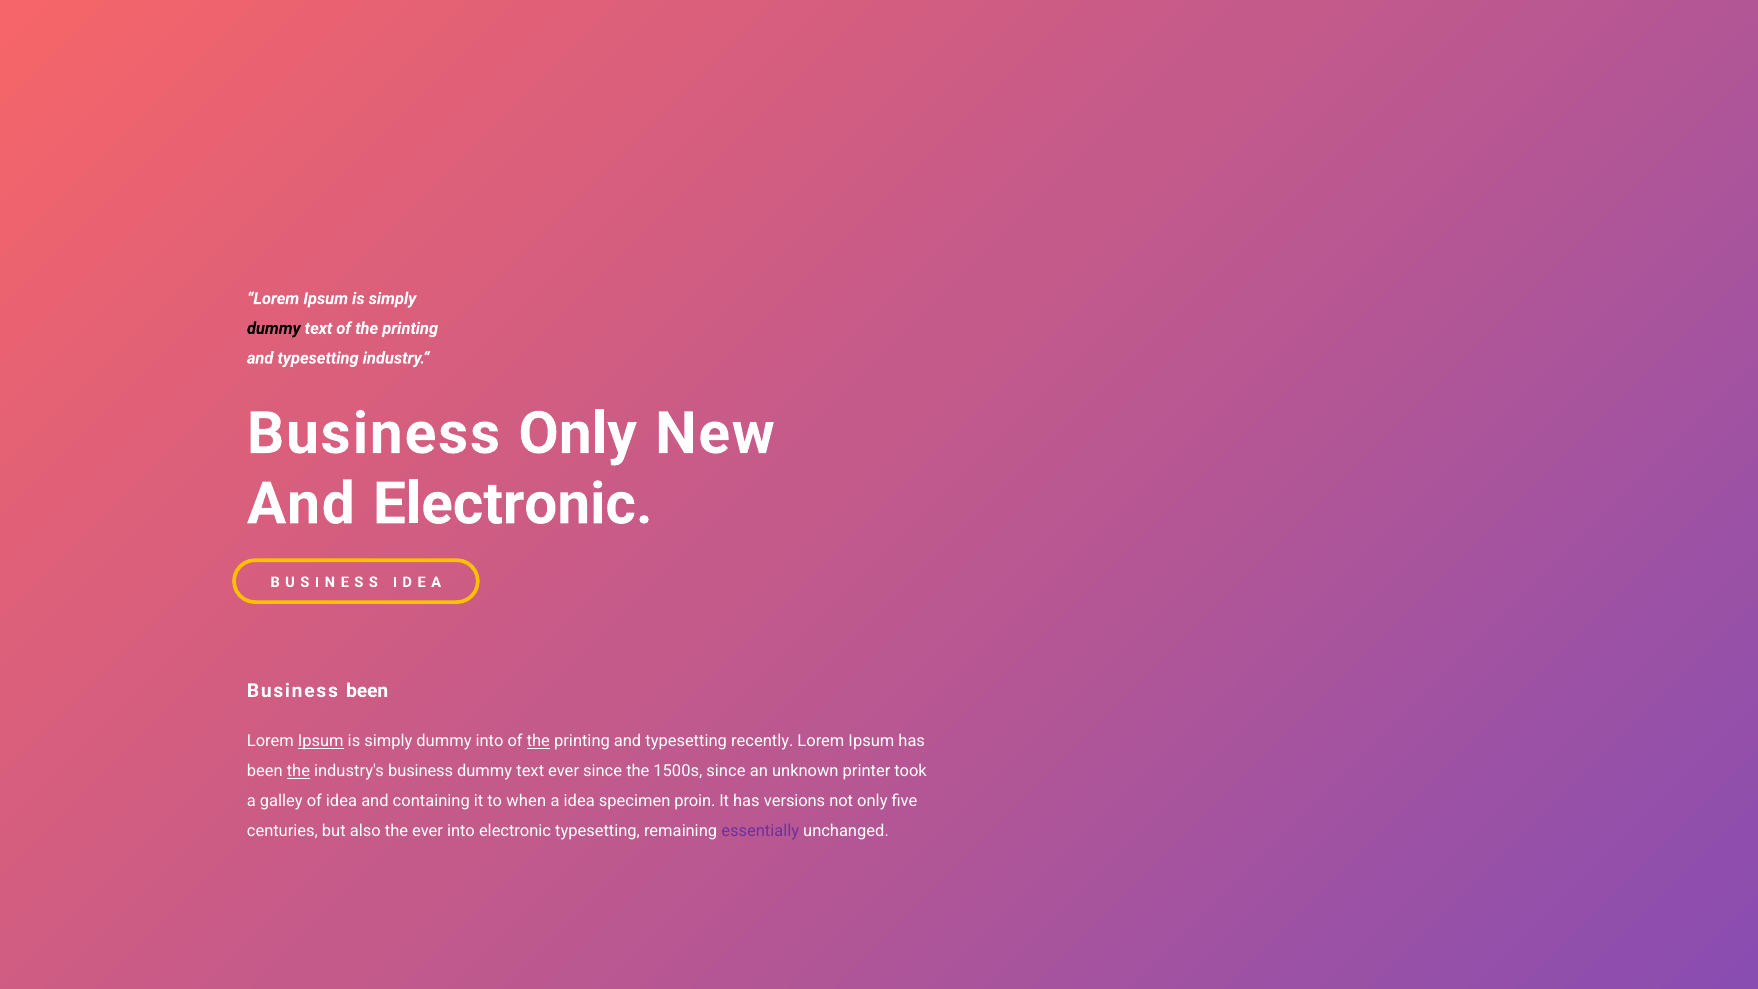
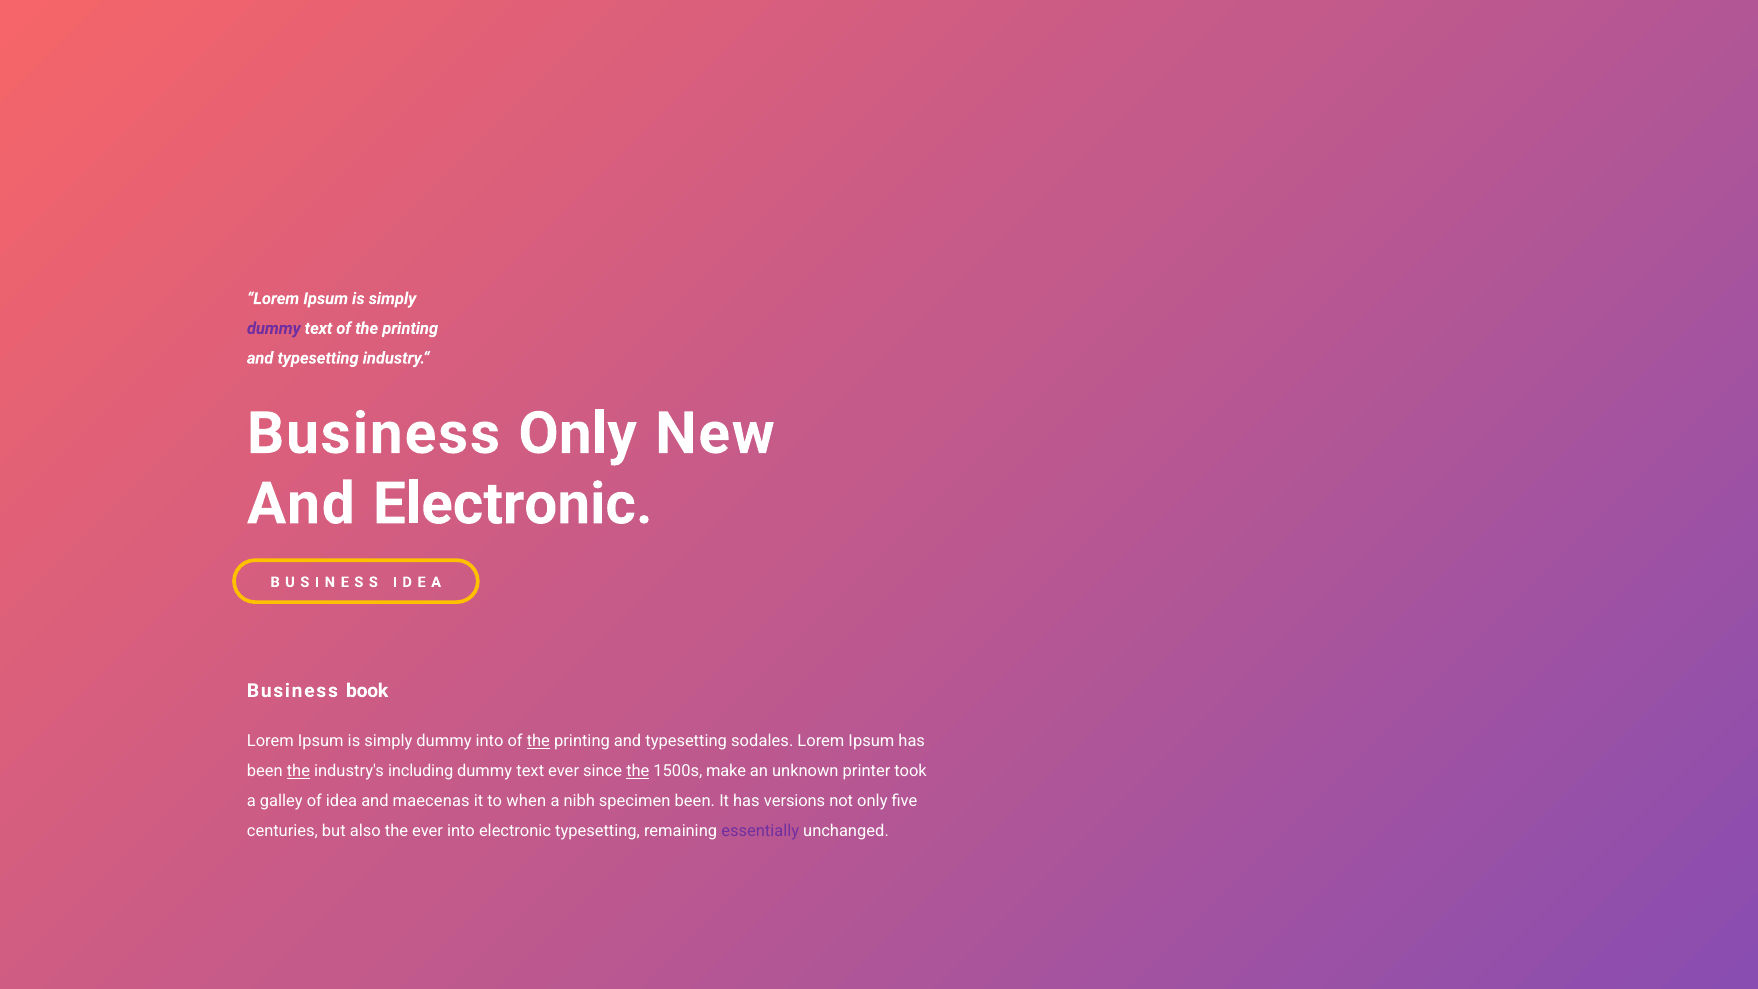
dummy at (274, 328) colour: black -> purple
Business been: been -> book
Ipsum at (321, 741) underline: present -> none
recently: recently -> sodales
industry's business: business -> including
the at (638, 771) underline: none -> present
1500s since: since -> make
containing: containing -> maecenas
a idea: idea -> nibh
specimen proin: proin -> been
